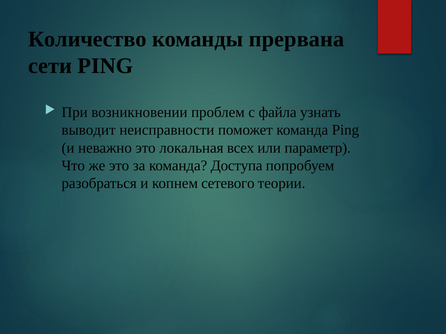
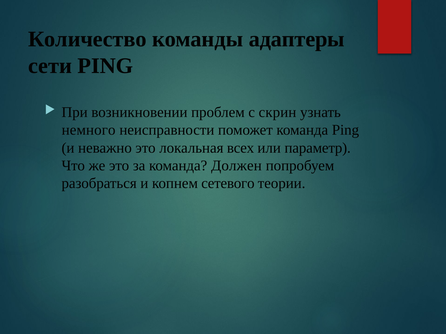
прервана: прервана -> адаптеры
файла: файла -> скрин
выводит: выводит -> немного
Доступа: Доступа -> Должен
